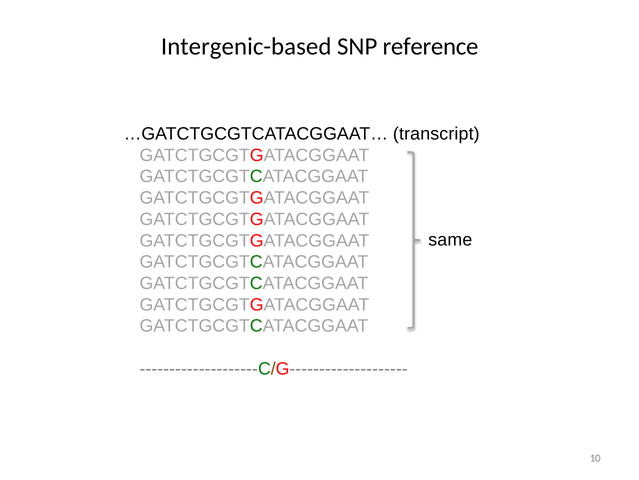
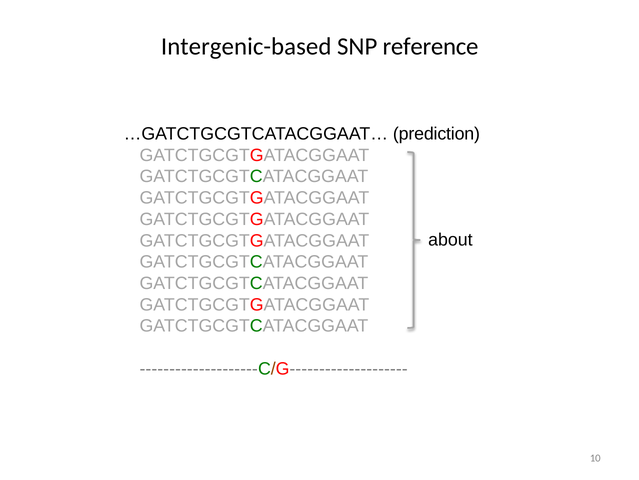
transcript: transcript -> prediction
same: same -> about
